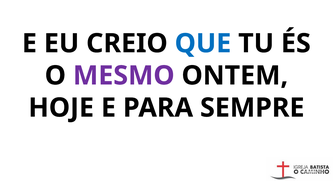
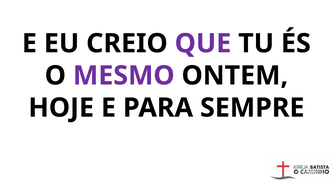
QUE colour: blue -> purple
